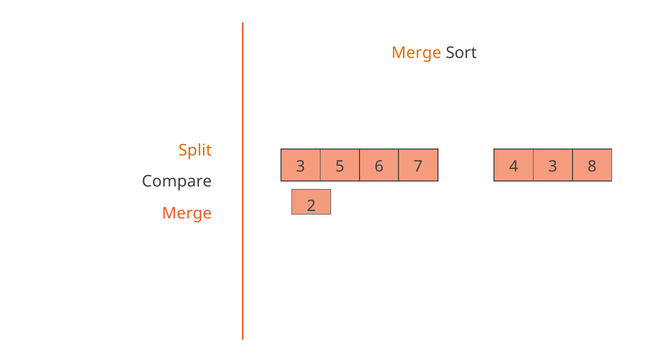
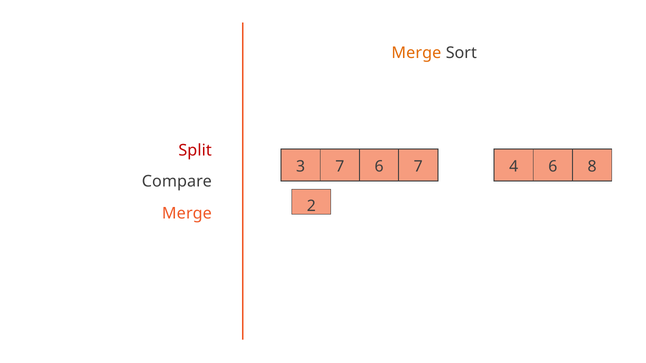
Split colour: orange -> red
3 5: 5 -> 7
4 3: 3 -> 6
